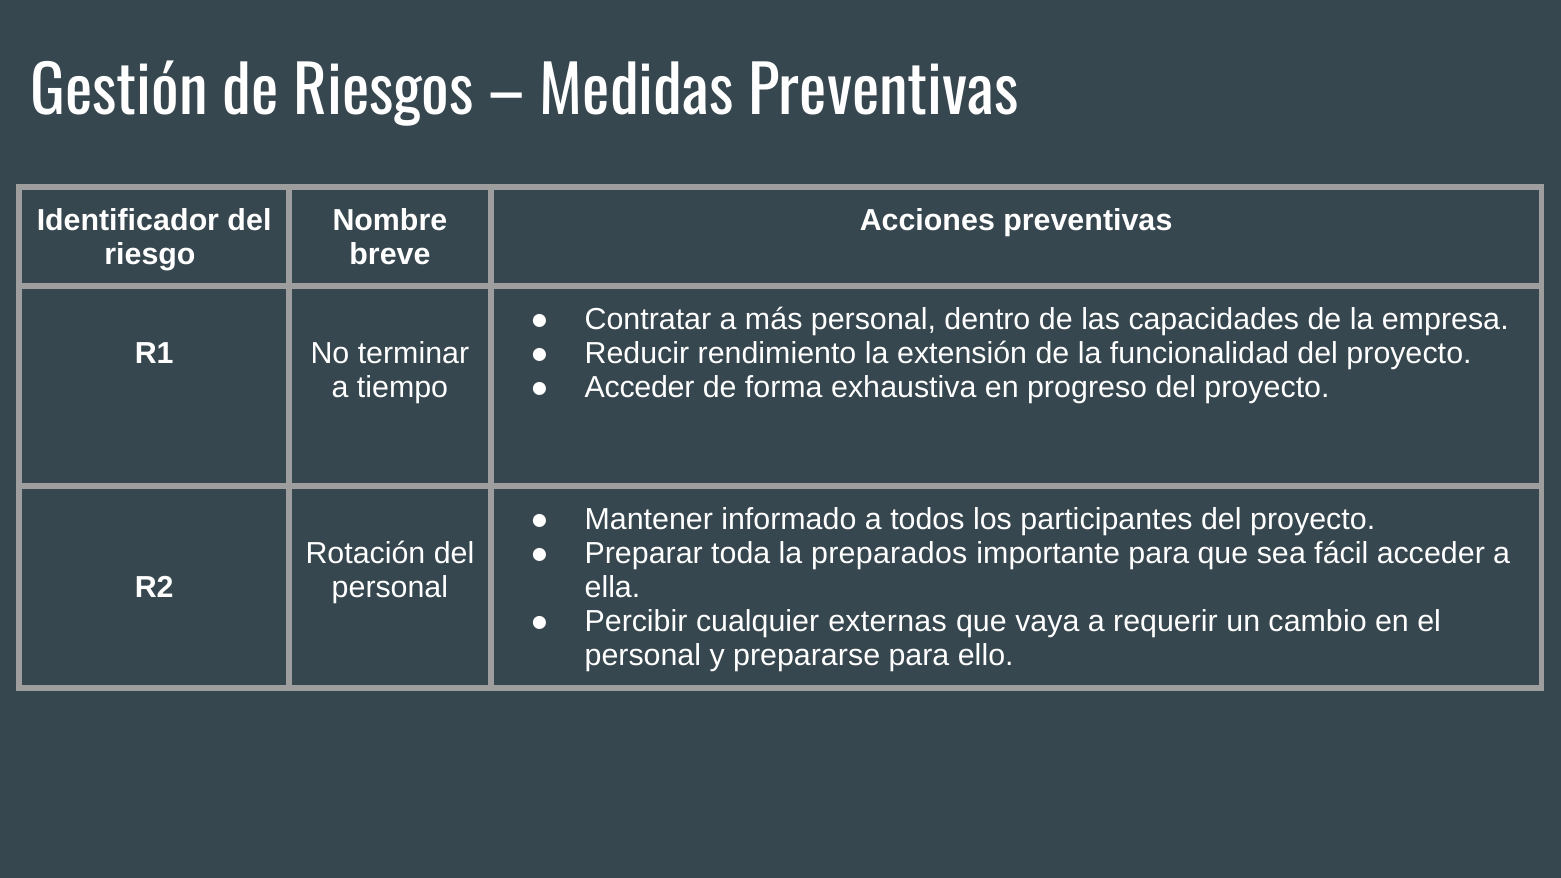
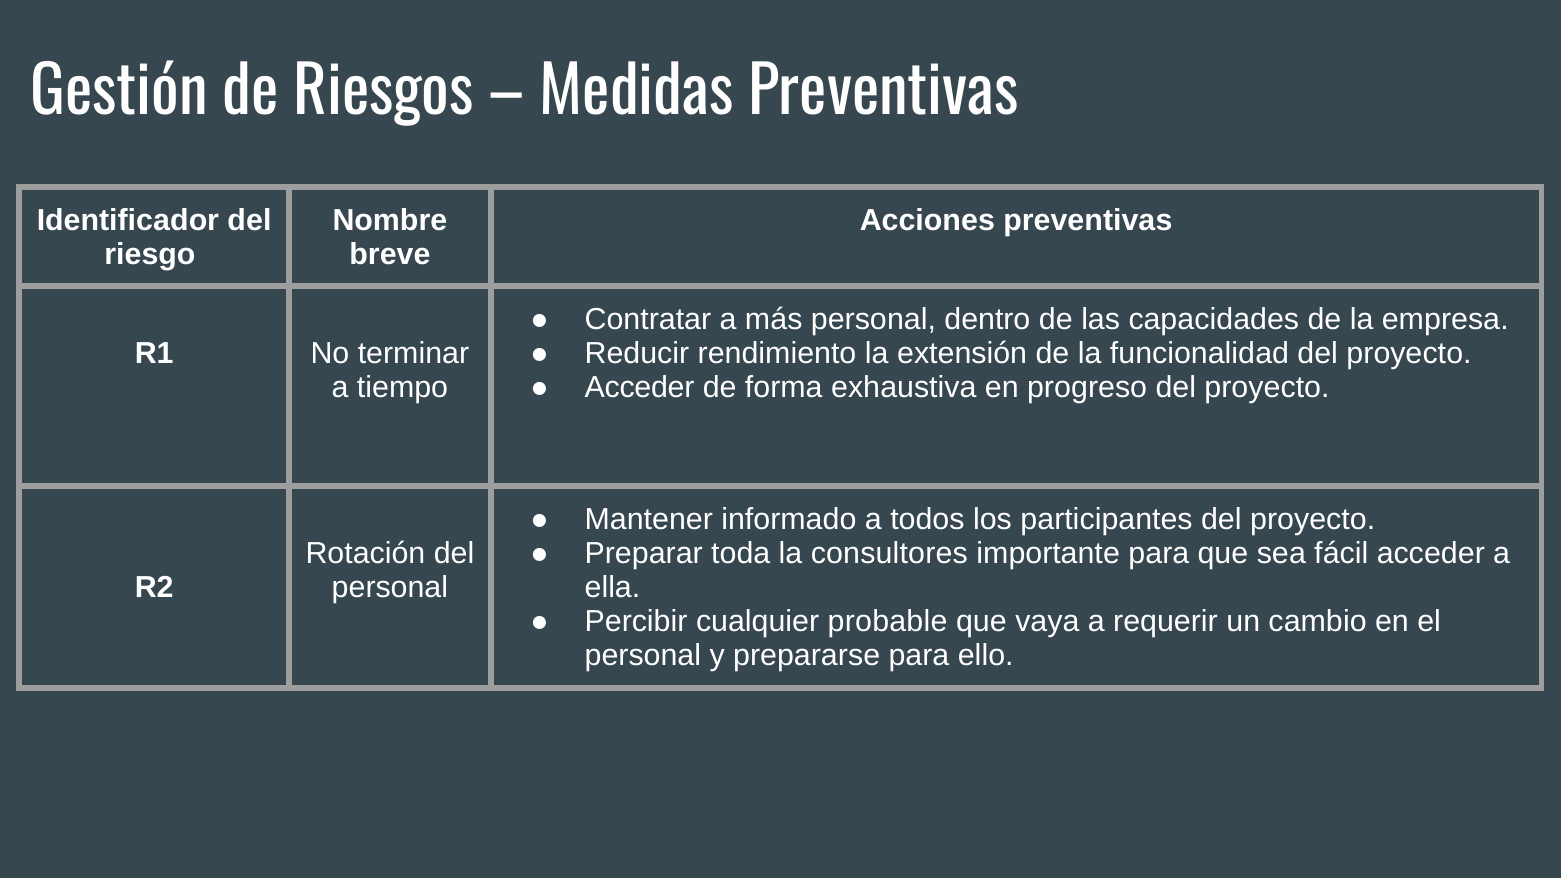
preparados: preparados -> consultores
externas: externas -> probable
